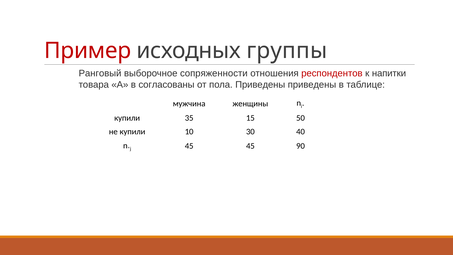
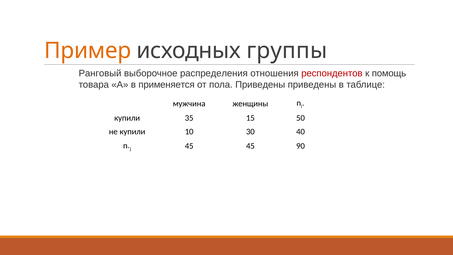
Пример colour: red -> orange
сопряженности: сопряженности -> распределения
напитки: напитки -> помощь
согласованы: согласованы -> применяется
